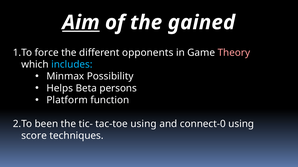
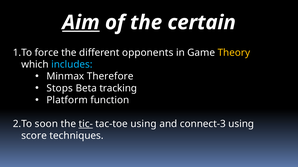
gained: gained -> certain
Theory colour: pink -> yellow
Possibility: Possibility -> Therefore
Helps: Helps -> Stops
persons: persons -> tracking
been: been -> soon
tic- underline: none -> present
connect-0: connect-0 -> connect-3
